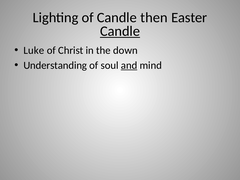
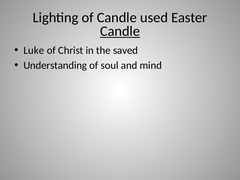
then: then -> used
down: down -> saved
and underline: present -> none
